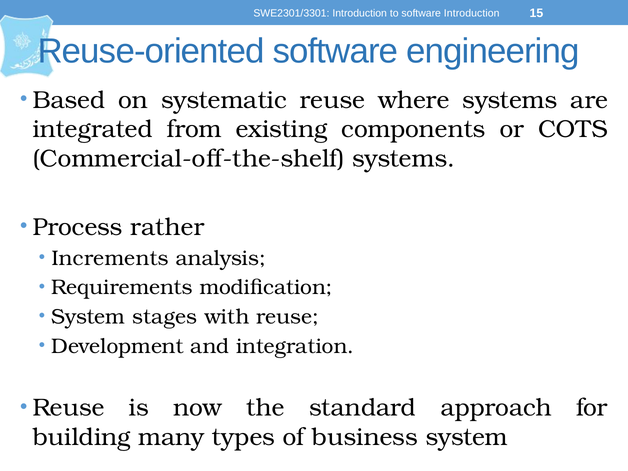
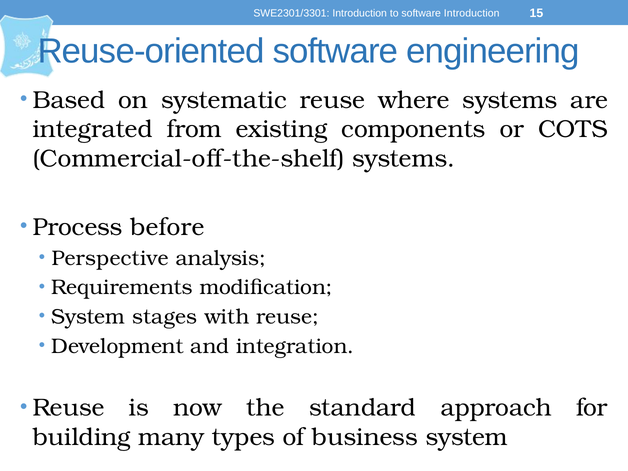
rather: rather -> before
Increments: Increments -> Perspective
